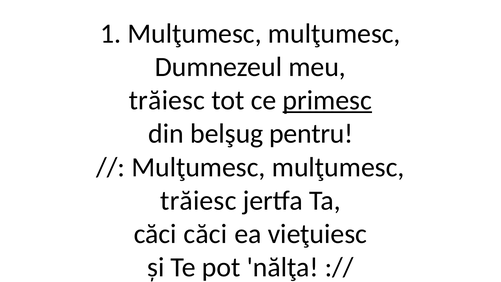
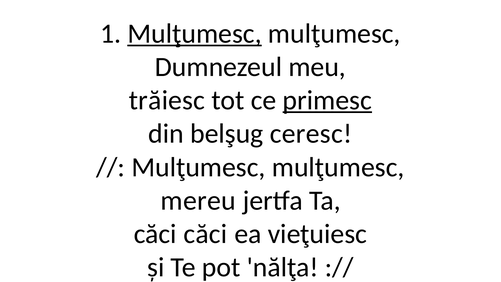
Mulţumesc at (195, 33) underline: none -> present
pentru: pentru -> ceresc
trăiesc at (198, 200): trăiesc -> mereu
